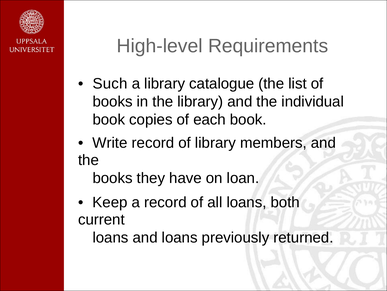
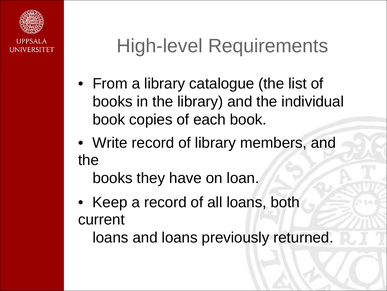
Such: Such -> From
